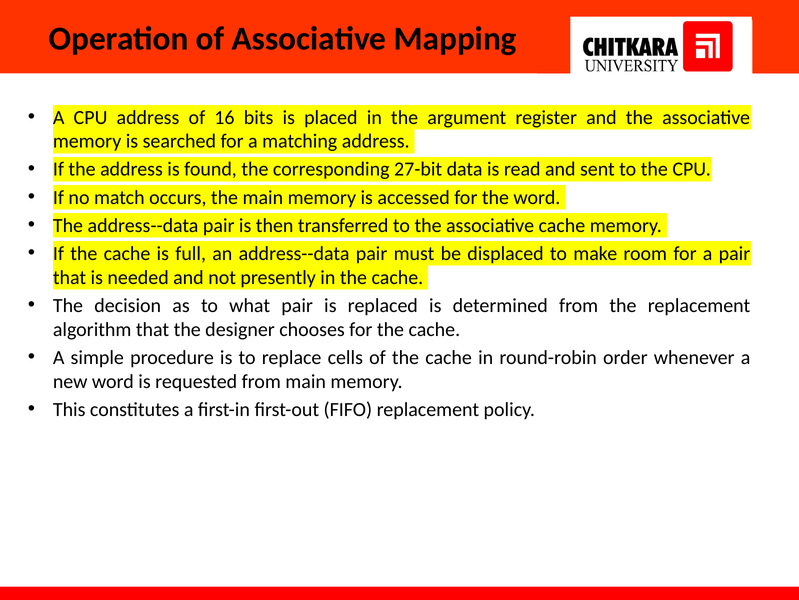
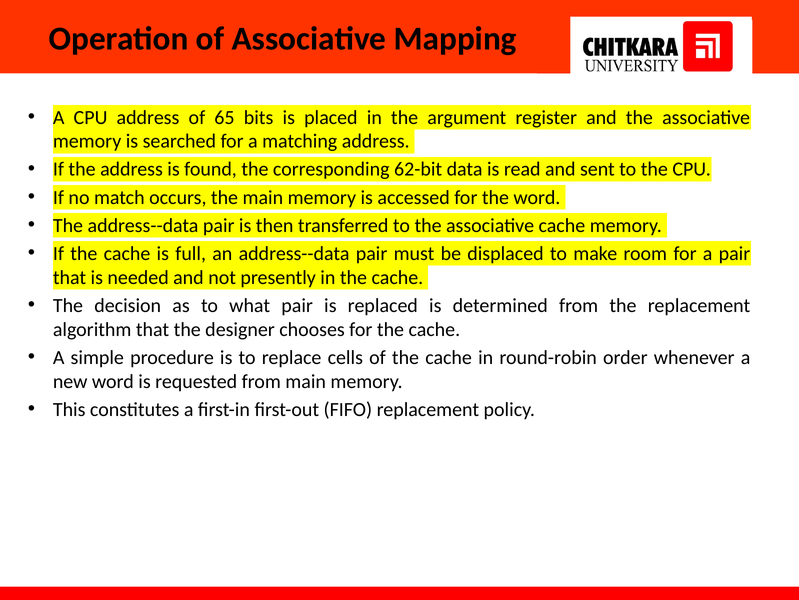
16: 16 -> 65
27-bit: 27-bit -> 62-bit
